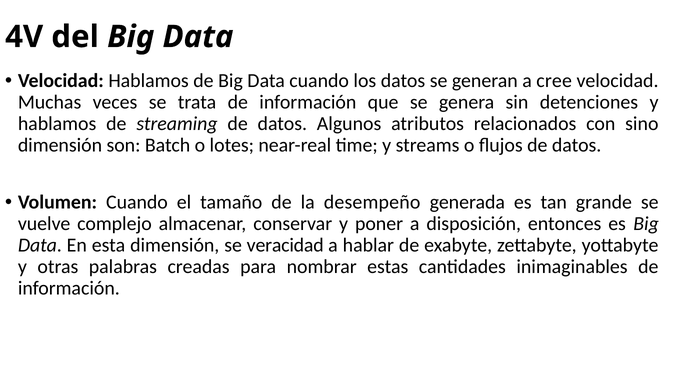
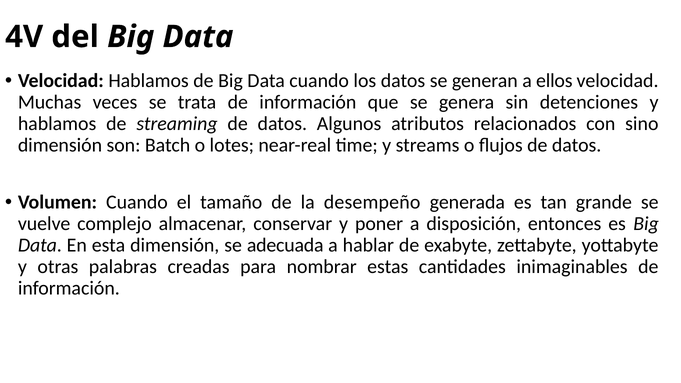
cree: cree -> ellos
veracidad: veracidad -> adecuada
